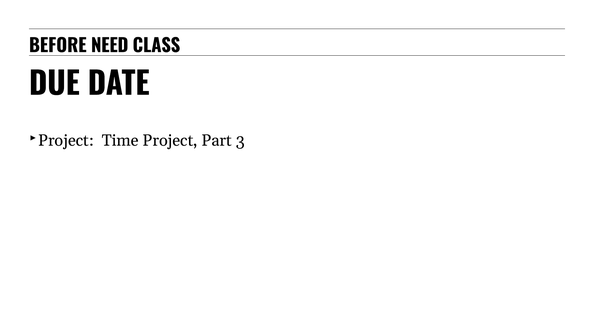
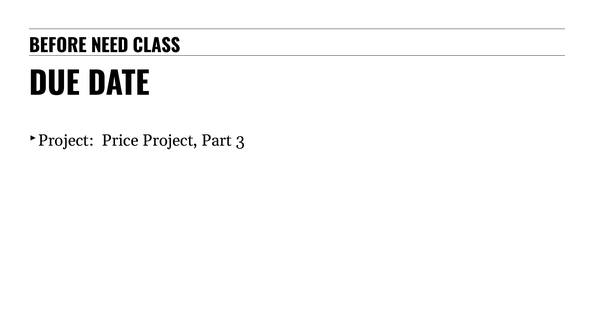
Time: Time -> Price
